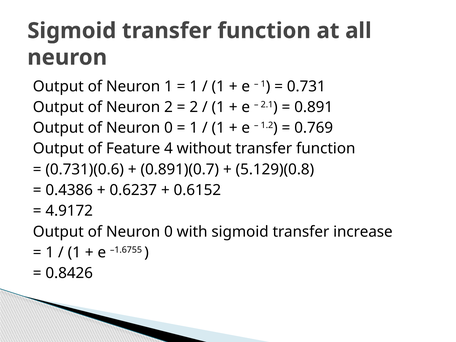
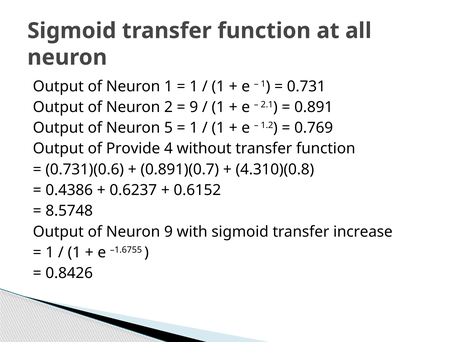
2 at (194, 107): 2 -> 9
0 at (168, 128): 0 -> 5
Feature: Feature -> Provide
5.129)(0.8: 5.129)(0.8 -> 4.310)(0.8
4.9172: 4.9172 -> 8.5748
0 at (168, 232): 0 -> 9
